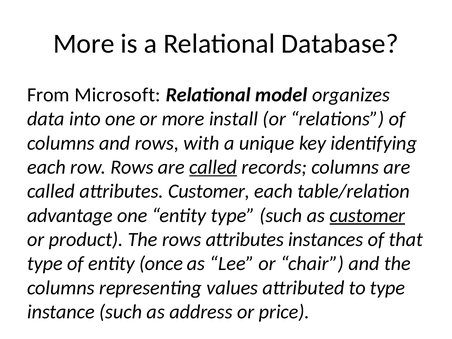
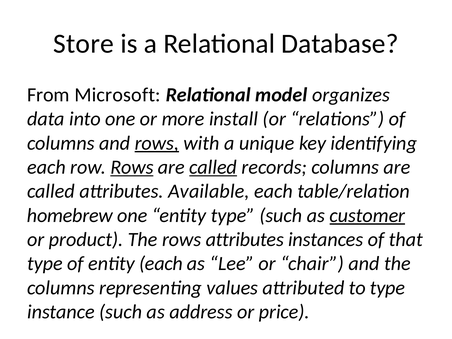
More at (84, 44): More -> Store
rows at (157, 143) underline: none -> present
Rows at (132, 167) underline: none -> present
attributes Customer: Customer -> Available
advantage: advantage -> homebrew
entity once: once -> each
